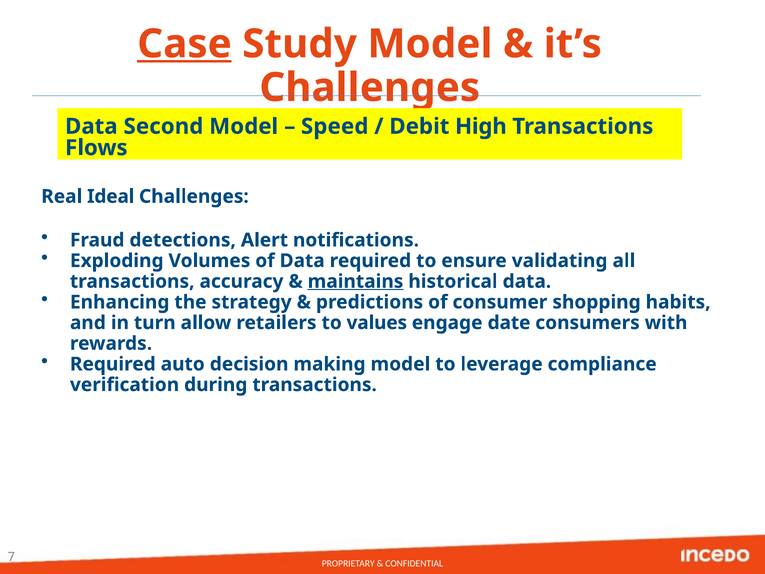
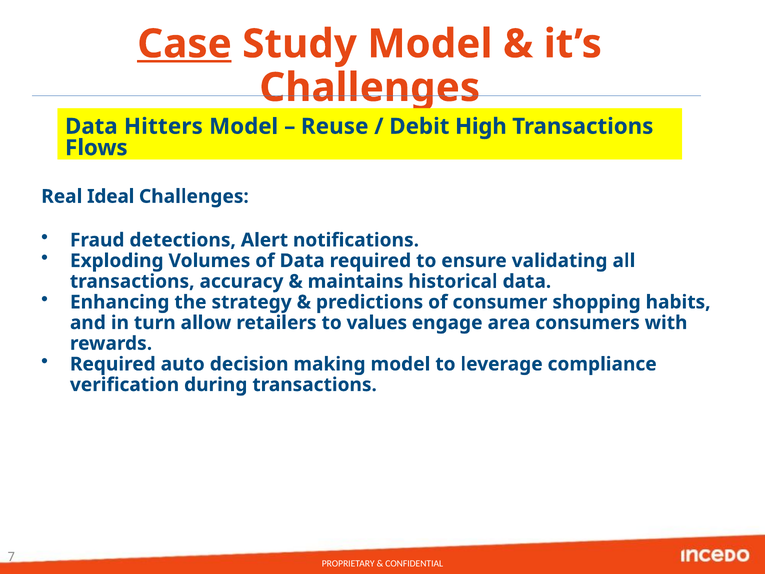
Second: Second -> Hitters
Speed: Speed -> Reuse
maintains underline: present -> none
date: date -> area
